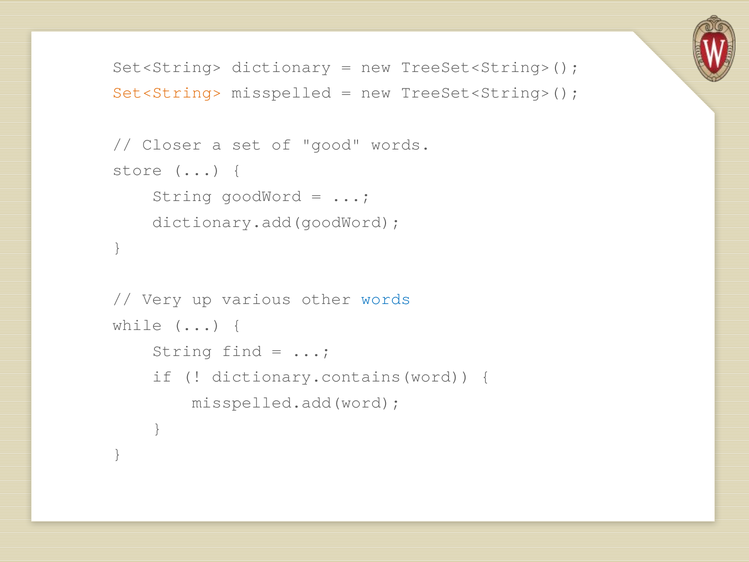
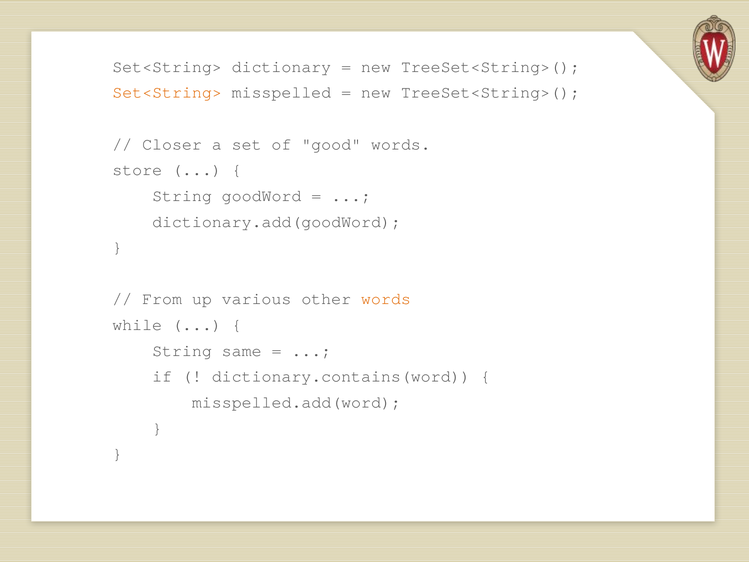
Very: Very -> From
words at (386, 299) colour: blue -> orange
find: find -> same
